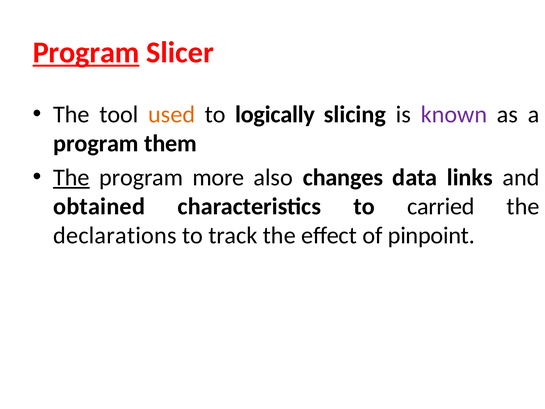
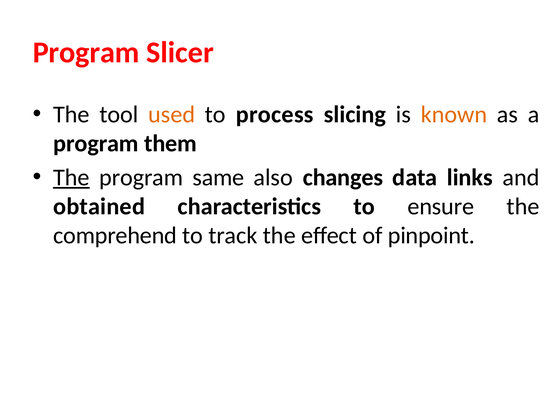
Program at (86, 53) underline: present -> none
logically: logically -> process
known colour: purple -> orange
more: more -> same
carried: carried -> ensure
declarations: declarations -> comprehend
